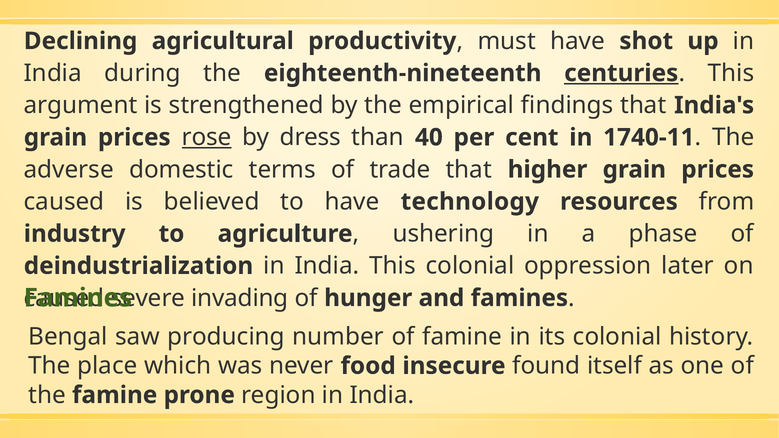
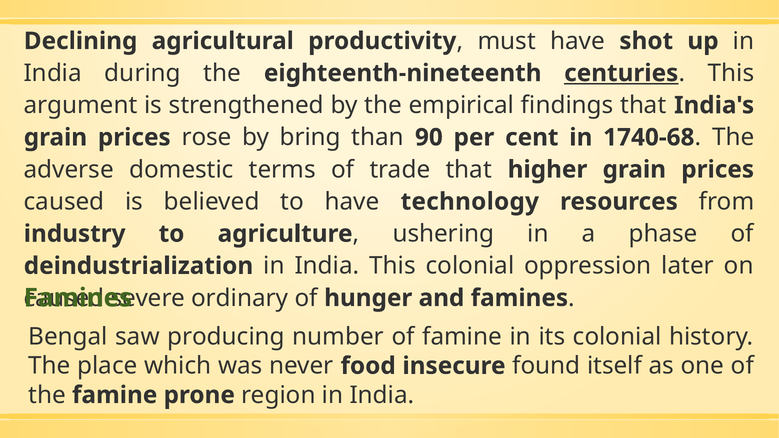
rose underline: present -> none
dress: dress -> bring
40: 40 -> 90
1740-11: 1740-11 -> 1740-68
invading: invading -> ordinary
